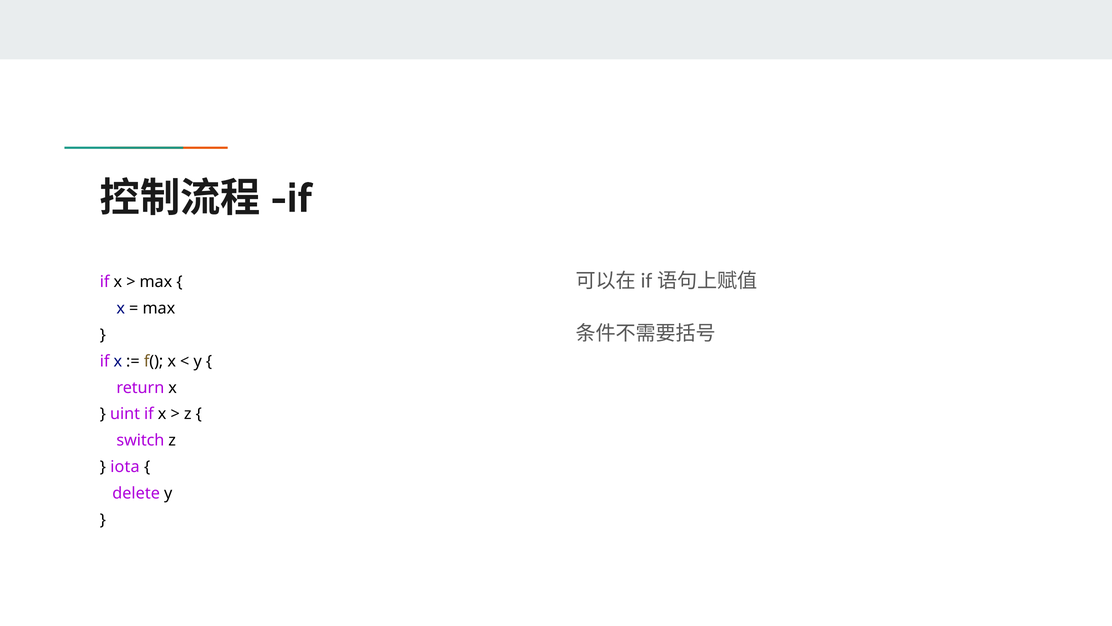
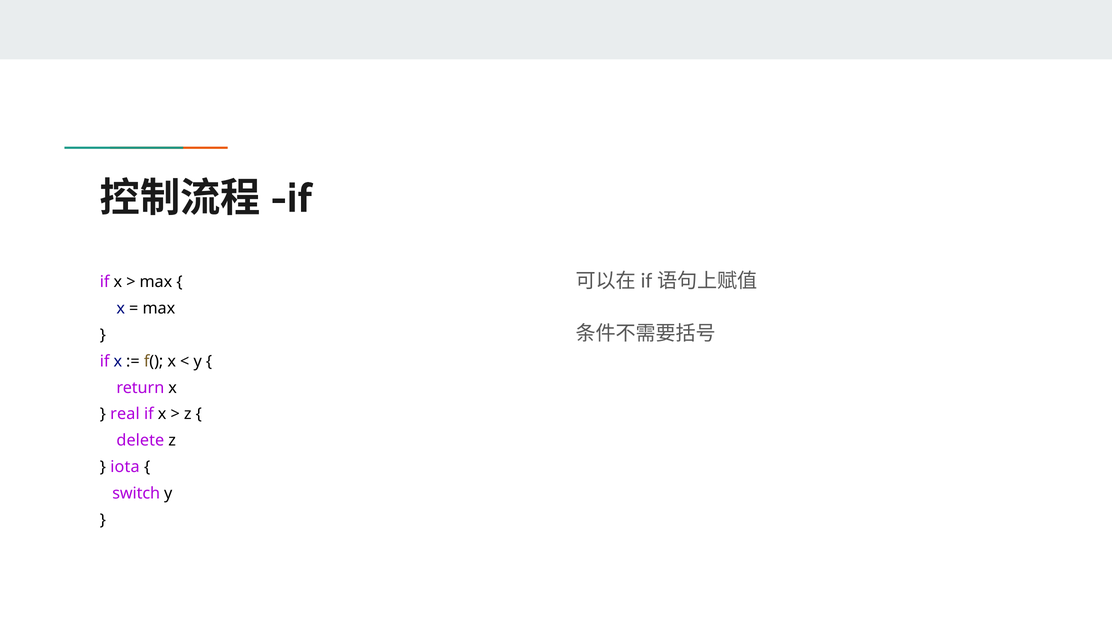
uint: uint -> real
switch: switch -> delete
delete: delete -> switch
